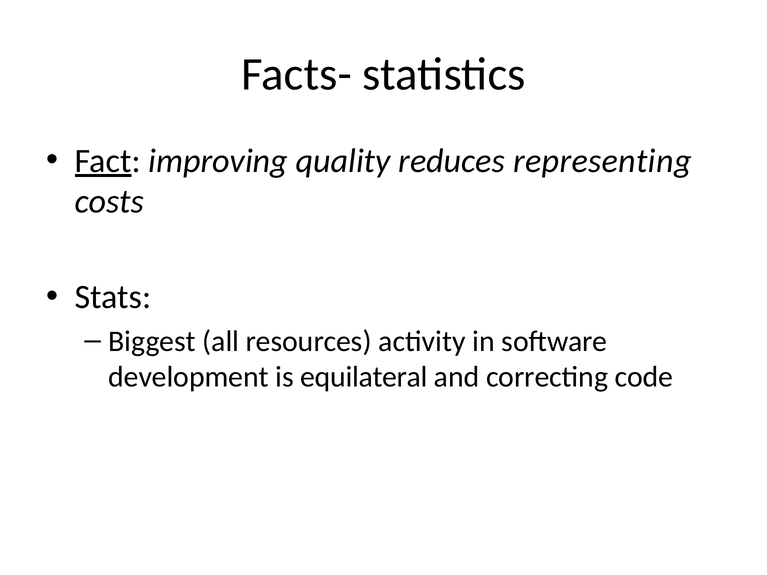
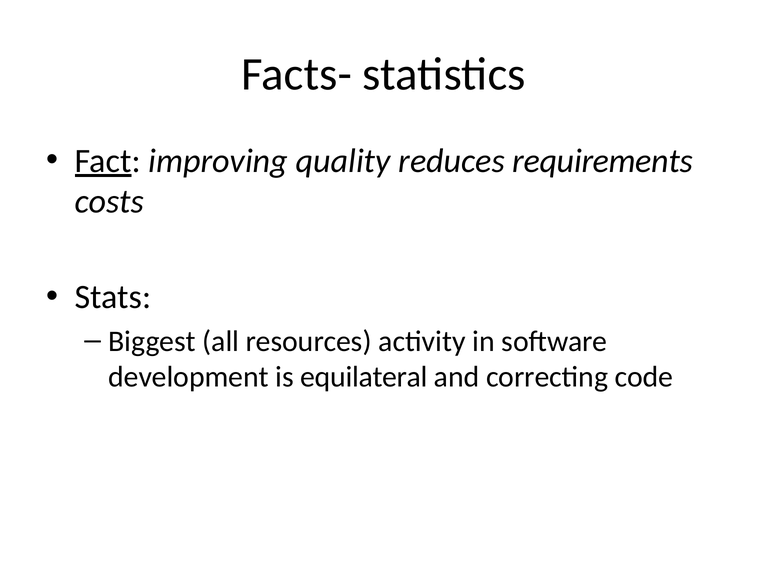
representing: representing -> requirements
